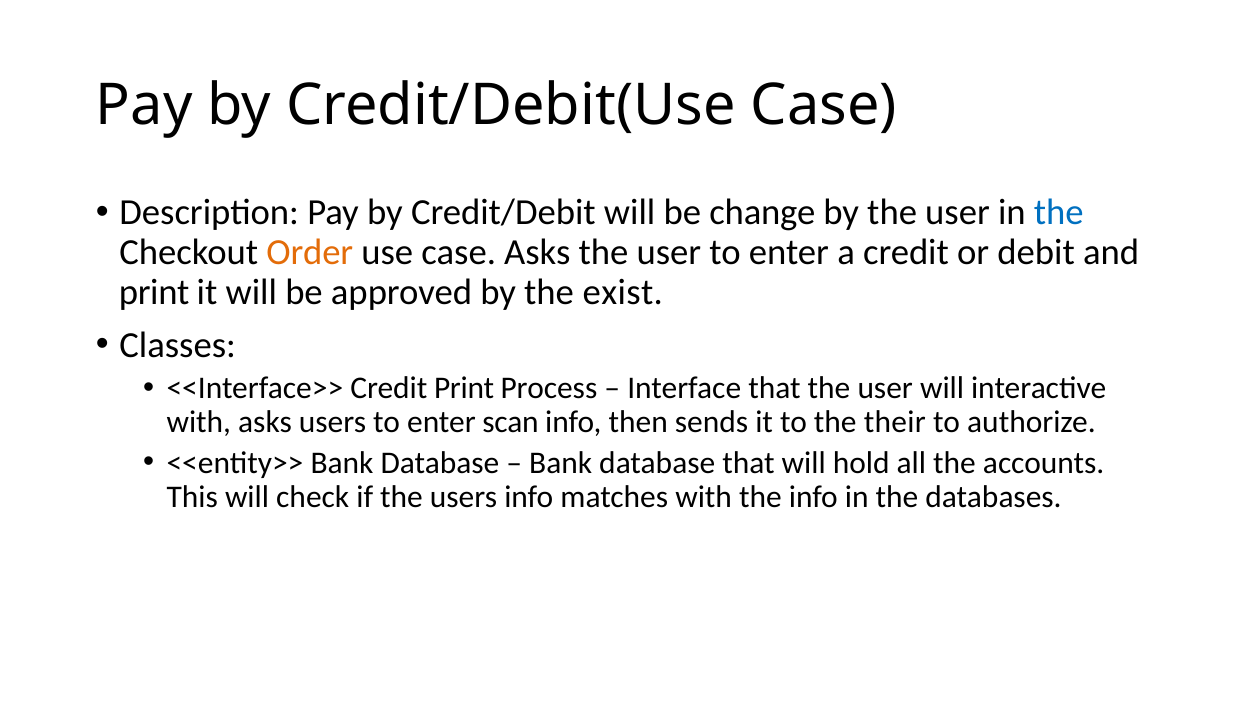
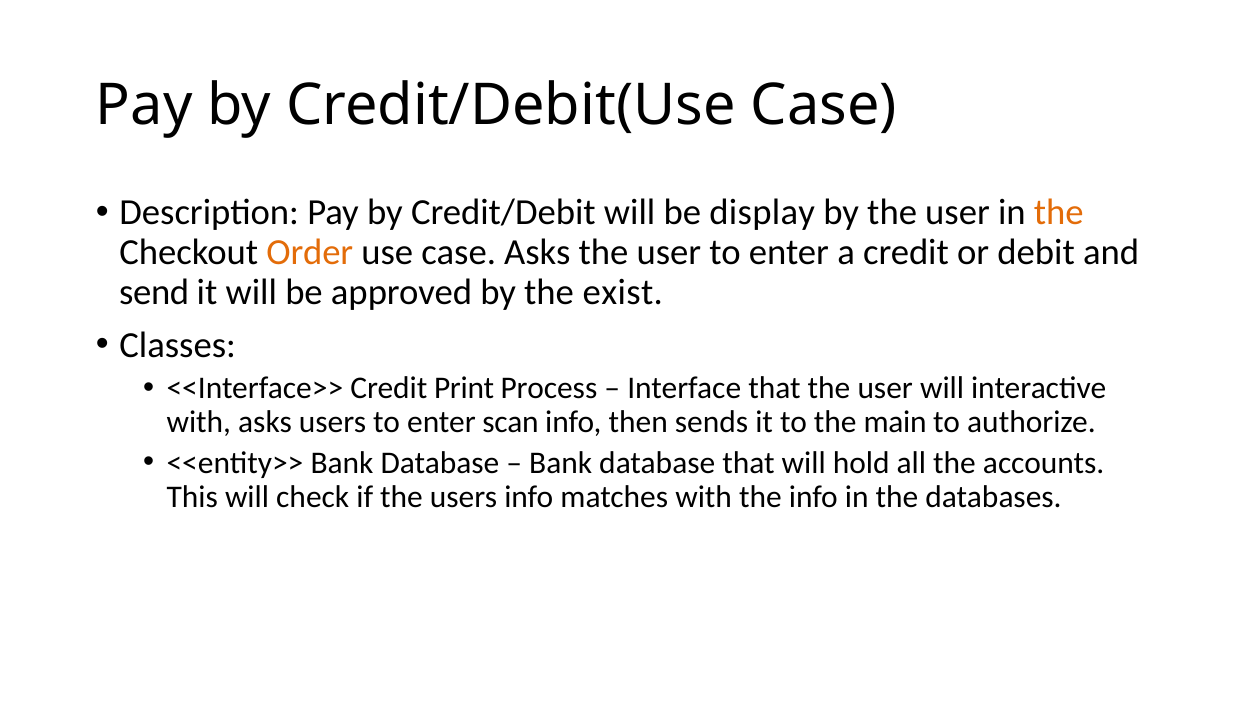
change: change -> display
the at (1059, 213) colour: blue -> orange
print at (154, 292): print -> send
their: their -> main
